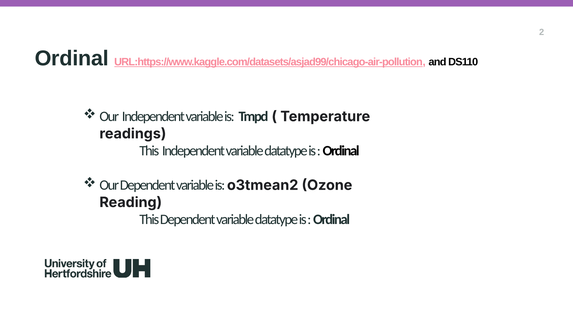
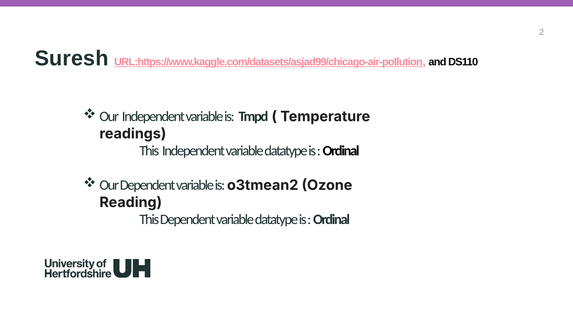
Ordinal at (72, 58): Ordinal -> Suresh
